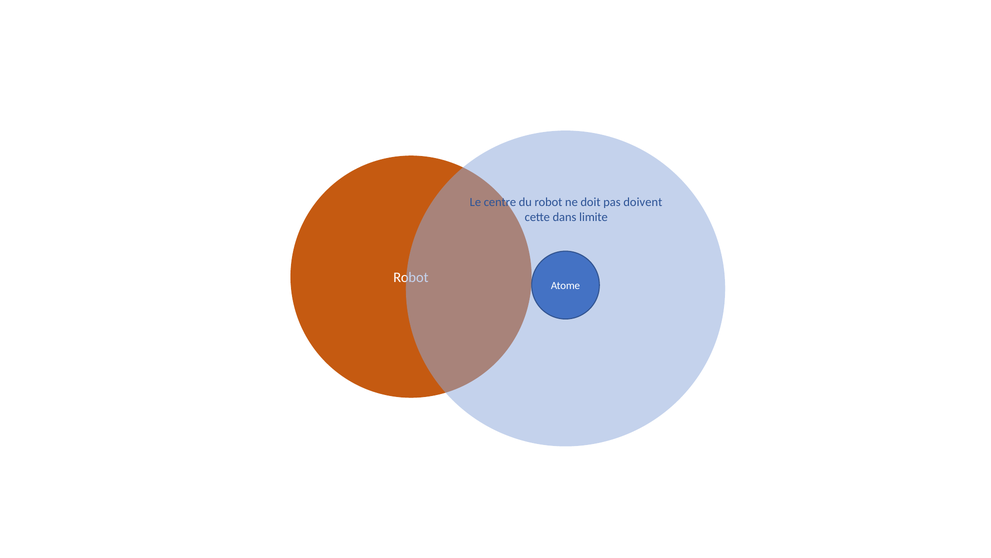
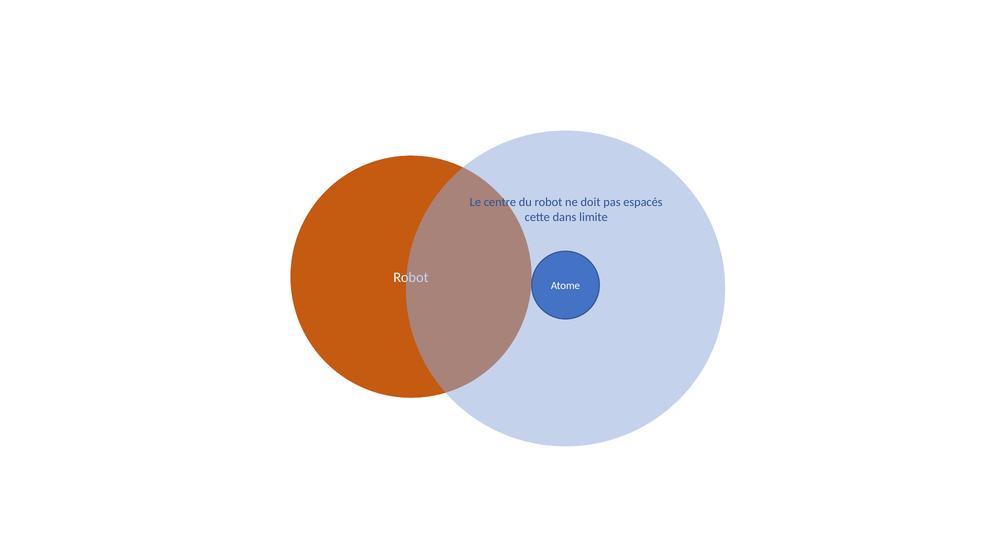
doivent: doivent -> espacés
